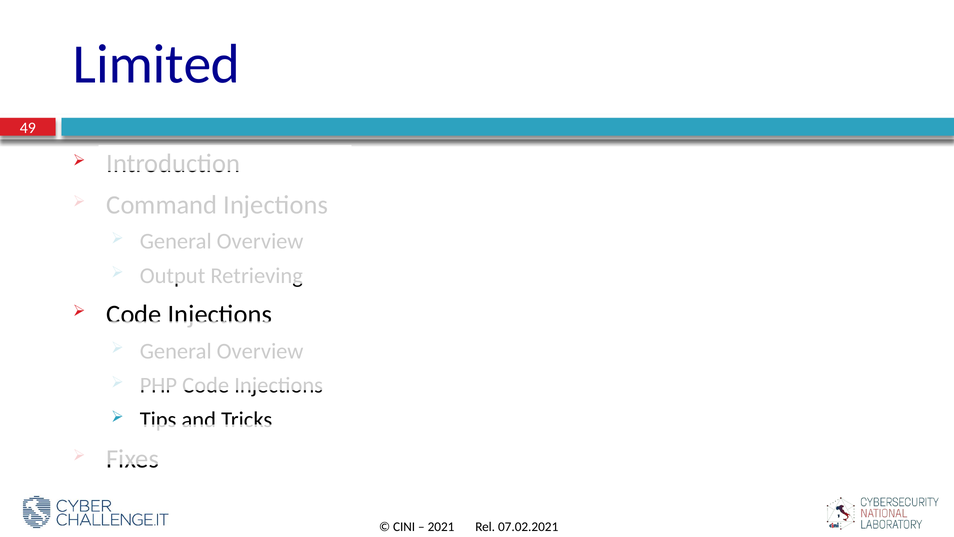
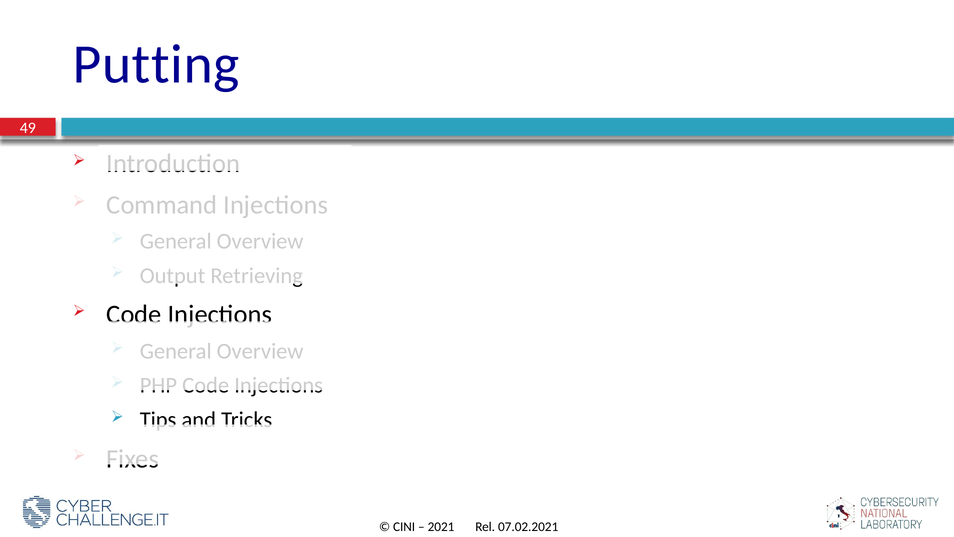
Limited: Limited -> Putting
